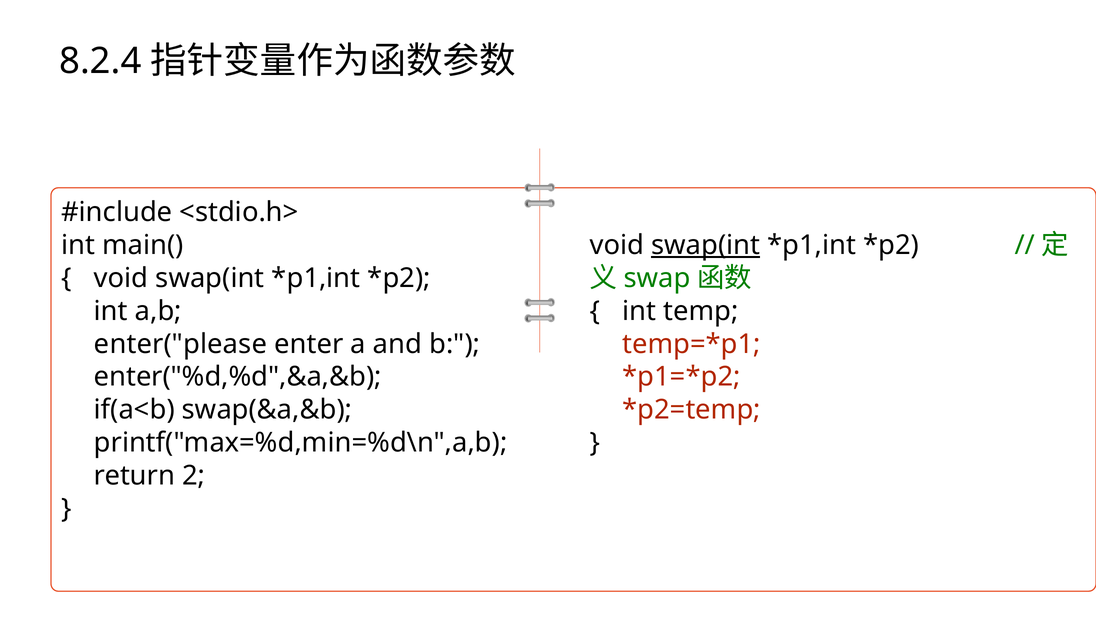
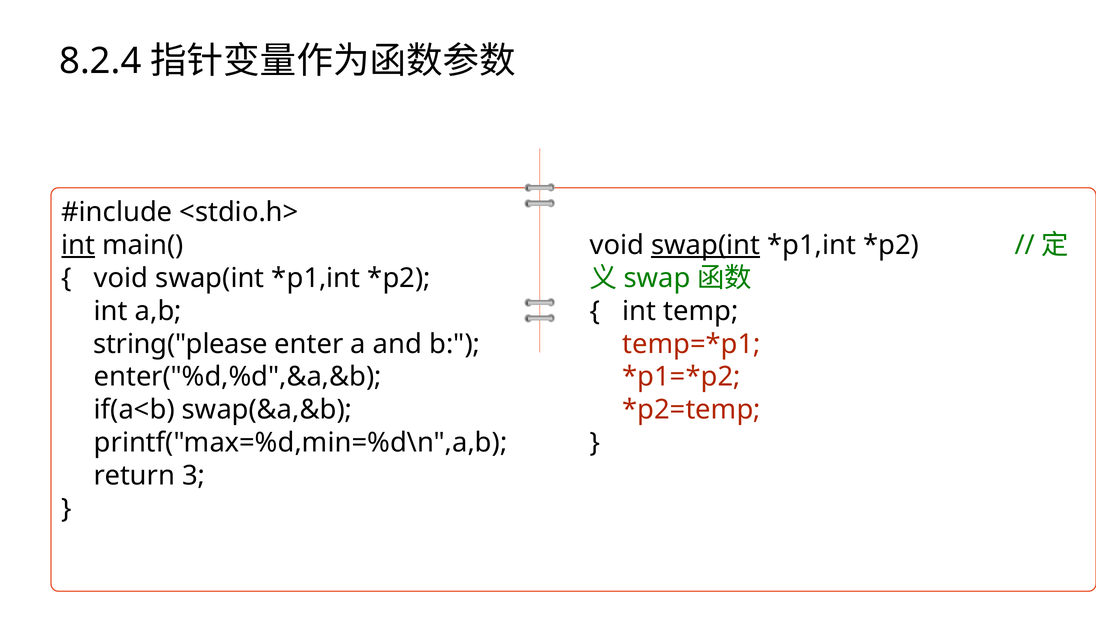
int at (78, 245) underline: none -> present
enter("please: enter("please -> string("please
2: 2 -> 3
